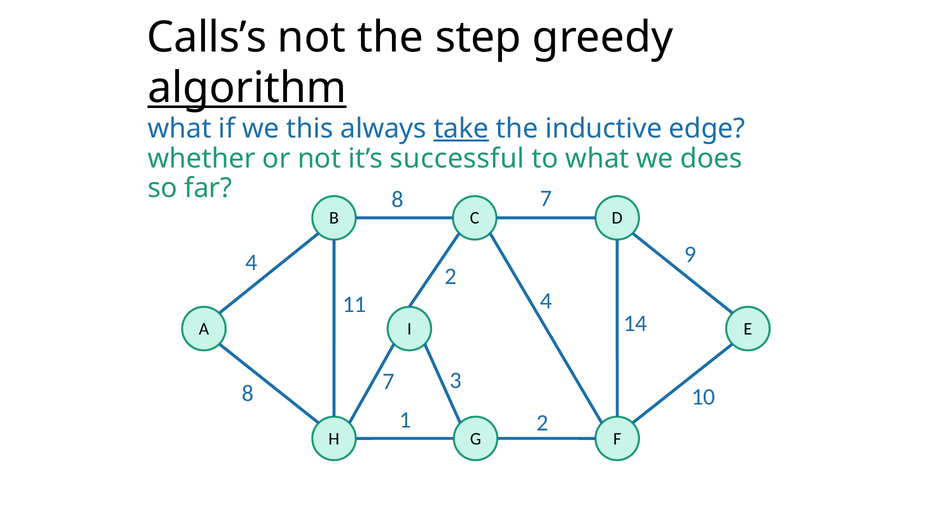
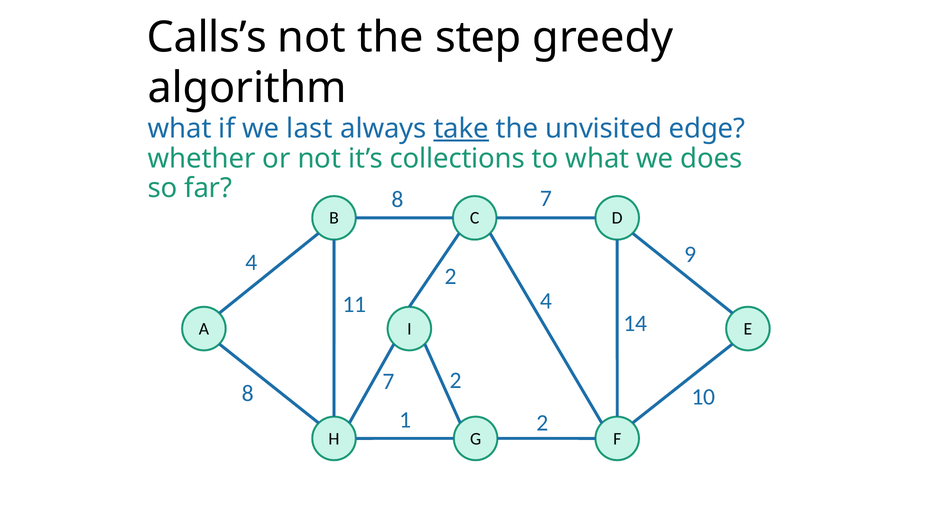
algorithm underline: present -> none
this: this -> last
inductive: inductive -> unvisited
successful: successful -> collections
7 3: 3 -> 2
